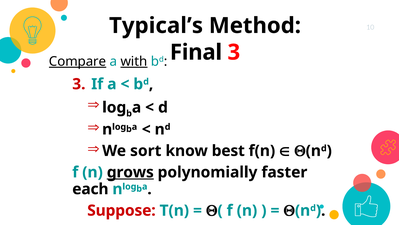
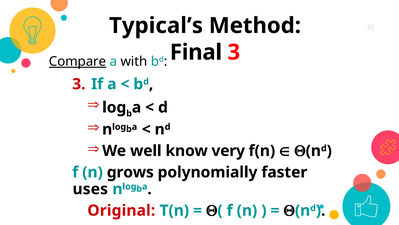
with underline: present -> none
sort: sort -> well
best: best -> very
grows underline: present -> none
each: each -> uses
Suppose: Suppose -> Original
